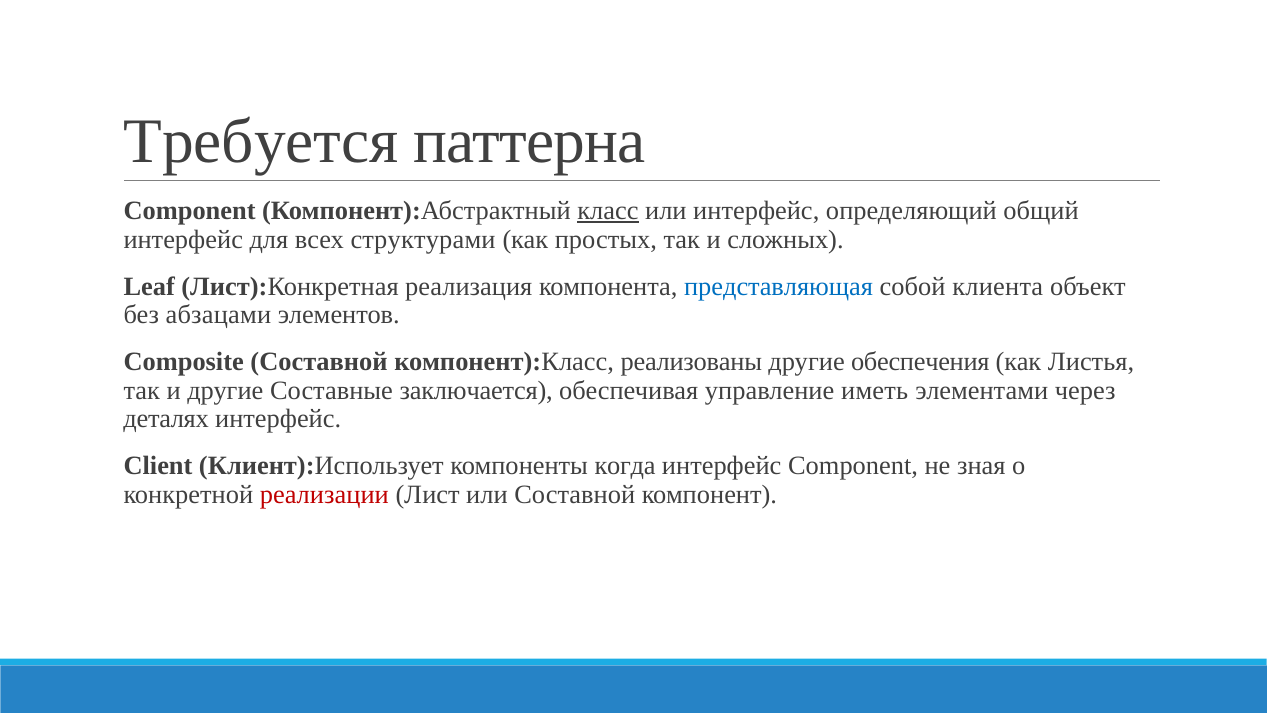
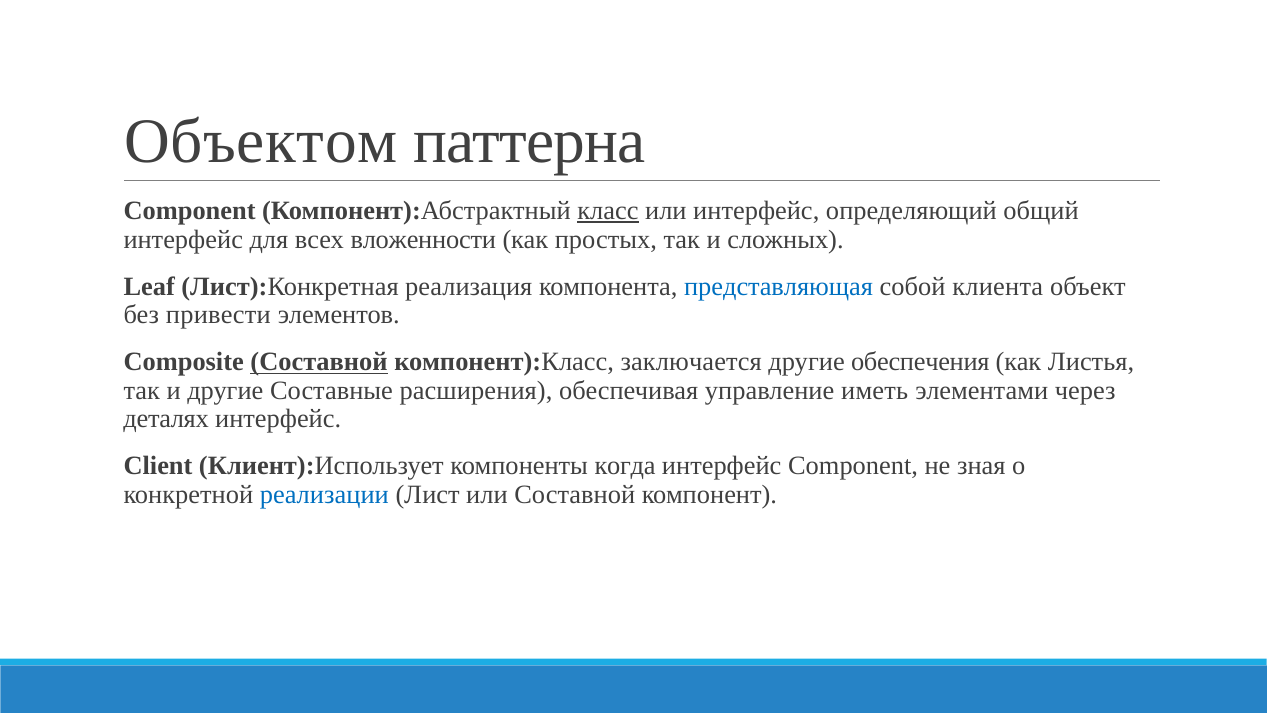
Требуется: Требуется -> Объектом
структурами: структурами -> вложенности
абзацами: абзацами -> привести
Составной at (319, 362) underline: none -> present
реализованы: реализованы -> заключается
заключается: заключается -> расширения
реализации colour: red -> blue
